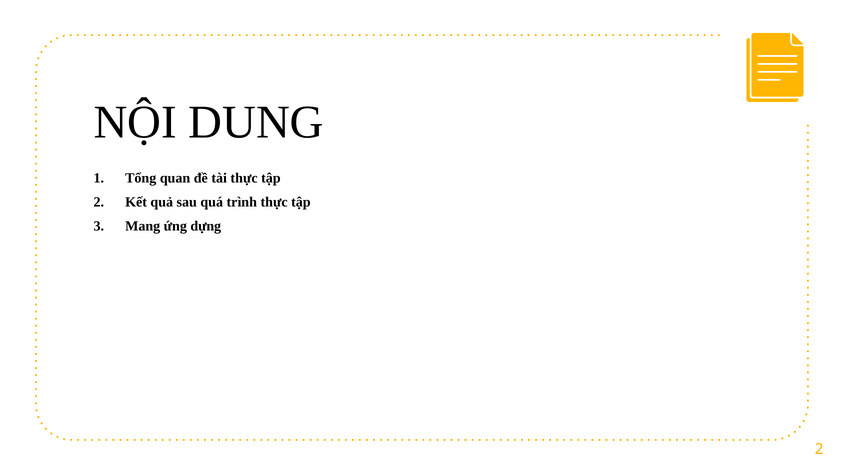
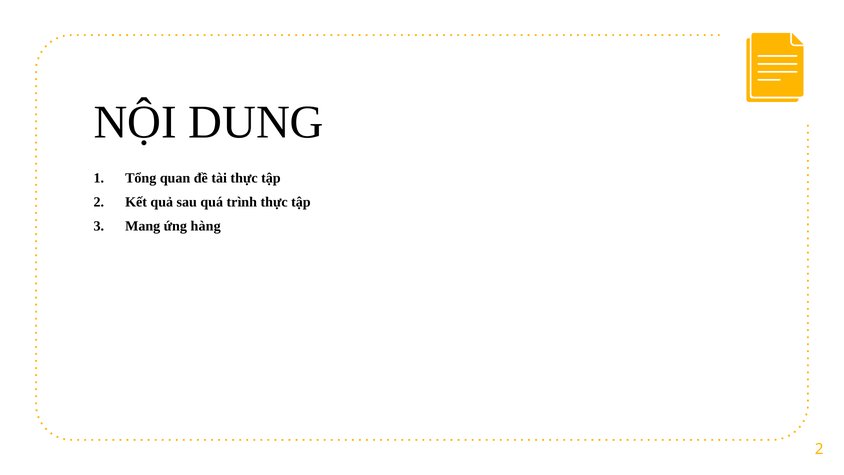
dựng: dựng -> hàng
